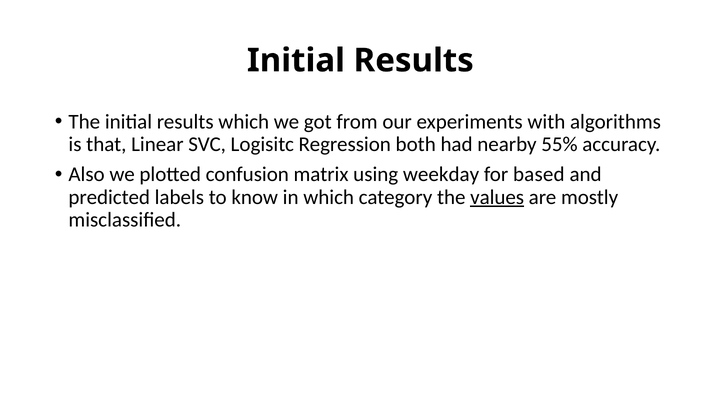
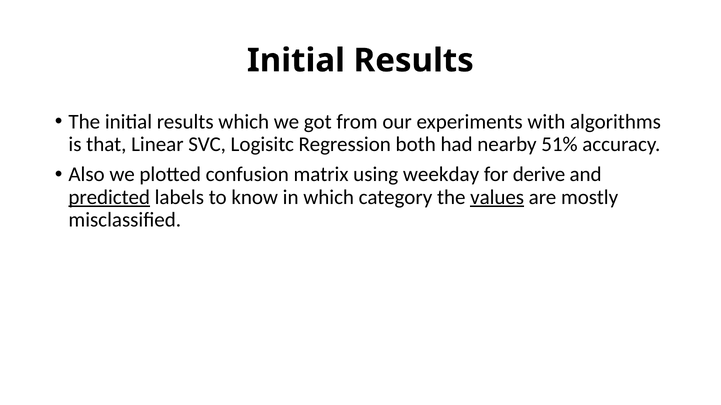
55%: 55% -> 51%
based: based -> derive
predicted underline: none -> present
